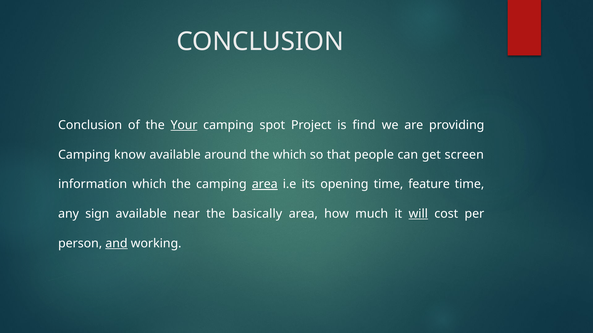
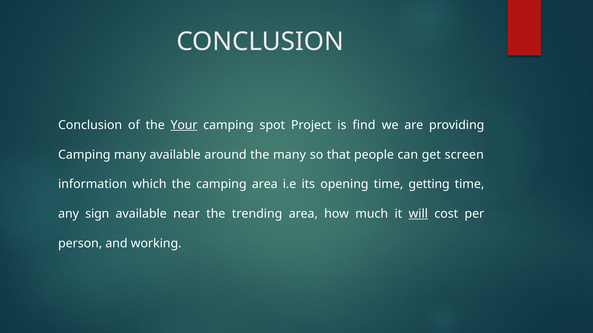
Camping know: know -> many
the which: which -> many
area at (265, 185) underline: present -> none
feature: feature -> getting
basically: basically -> trending
and underline: present -> none
